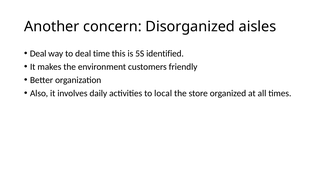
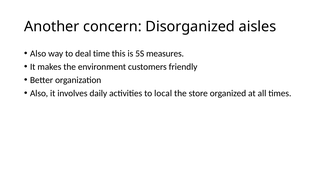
Deal at (38, 53): Deal -> Also
identified: identified -> measures
